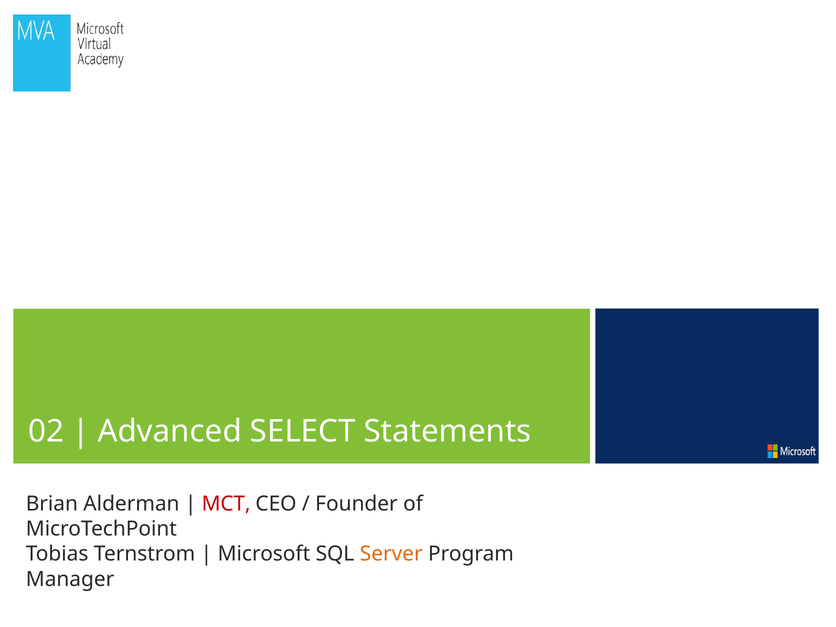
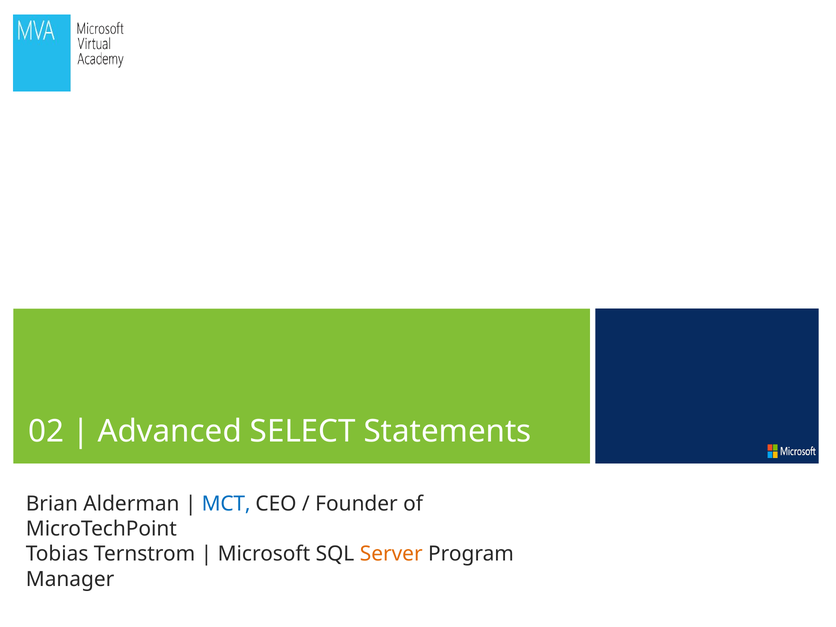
MCT colour: red -> blue
